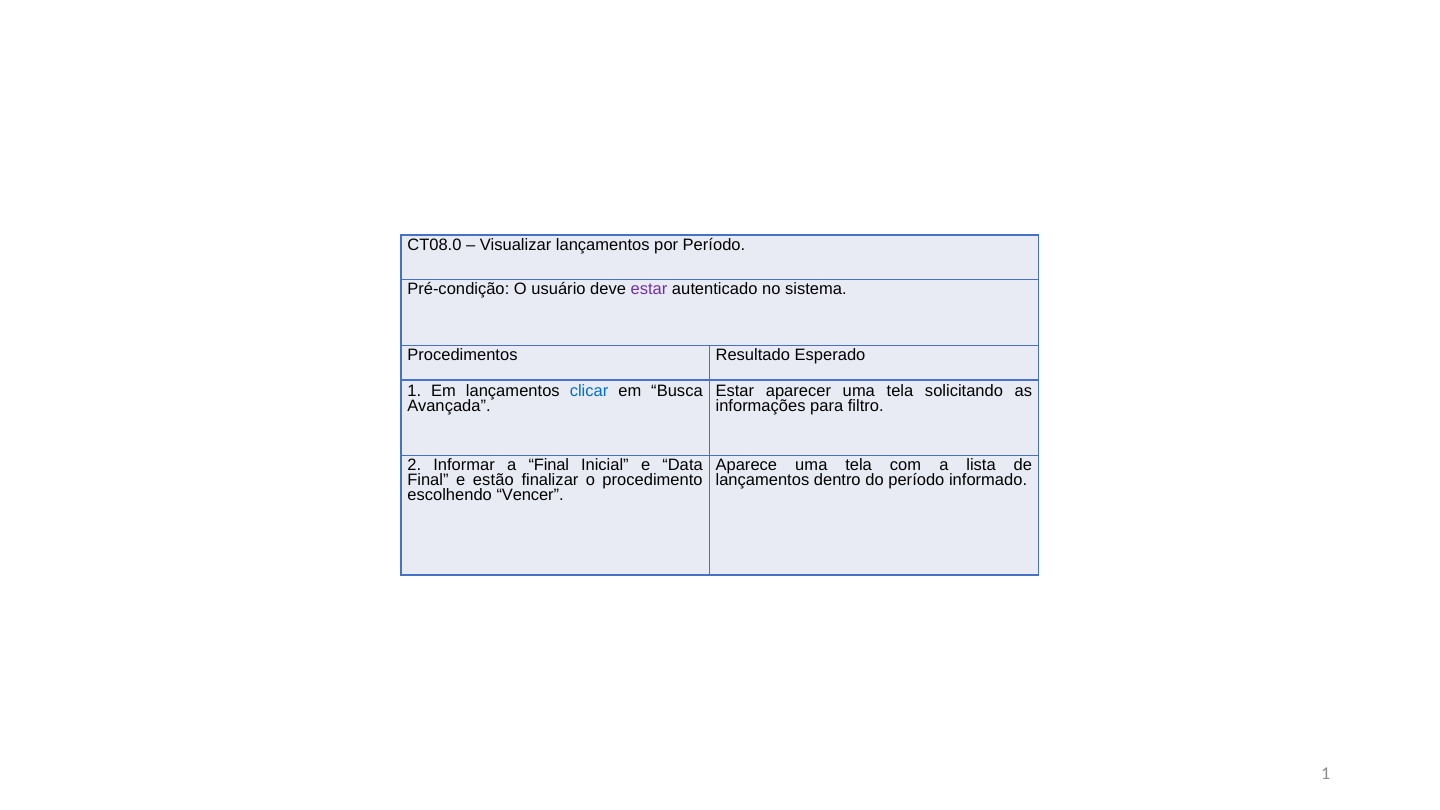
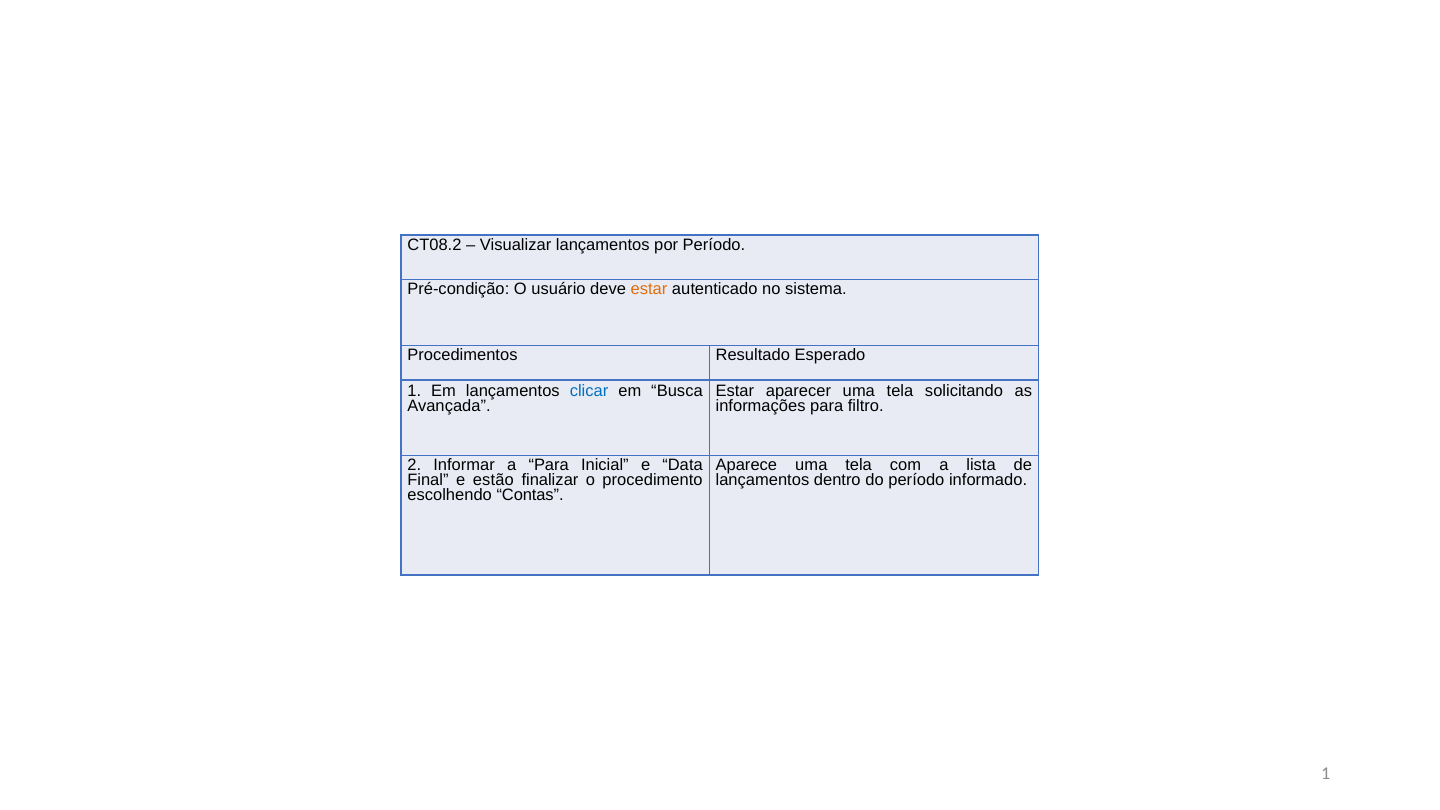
CT08.0: CT08.0 -> CT08.2
estar at (649, 289) colour: purple -> orange
a Final: Final -> Para
Vencer: Vencer -> Contas
